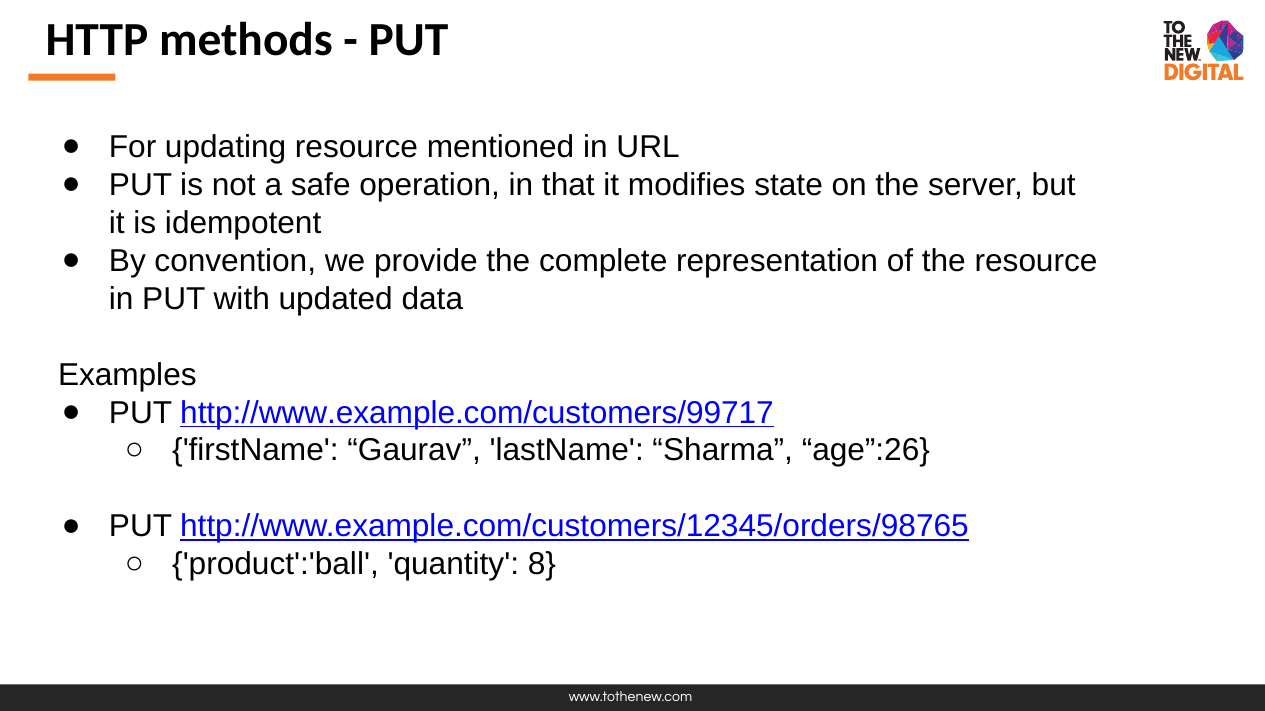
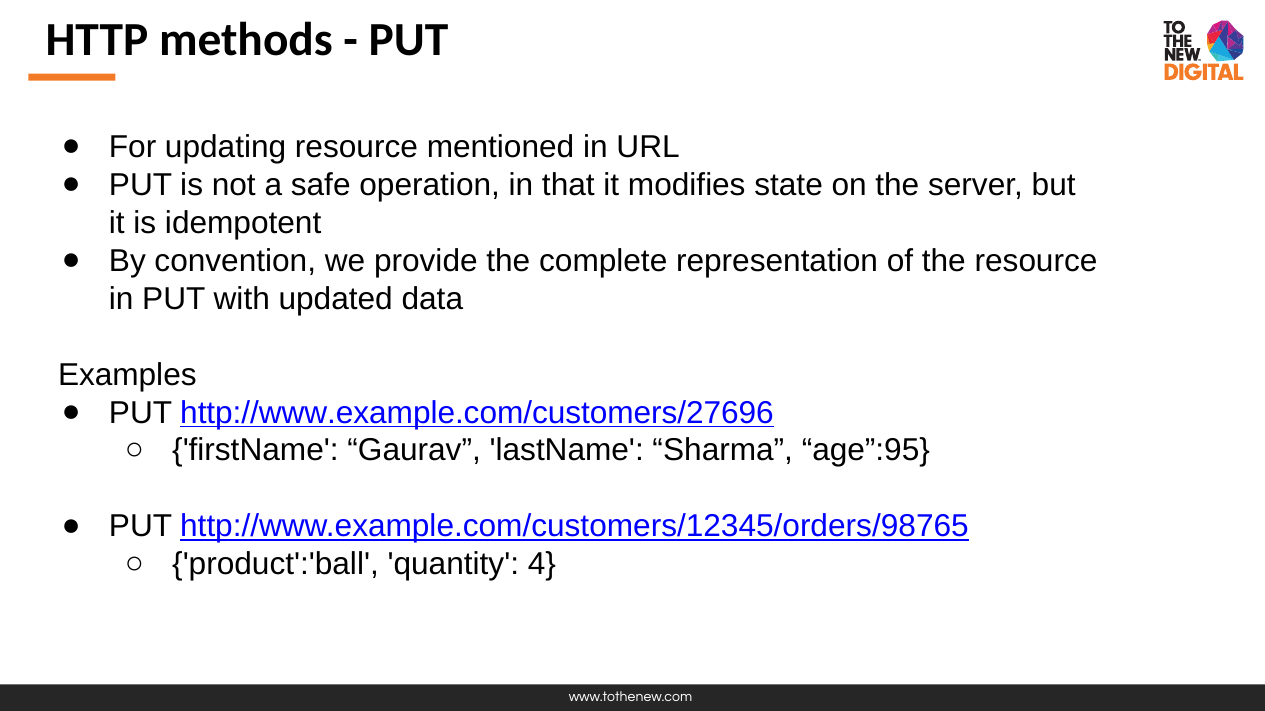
http://www.example.com/customers/99717: http://www.example.com/customers/99717 -> http://www.example.com/customers/27696
age”:26: age”:26 -> age”:95
8: 8 -> 4
